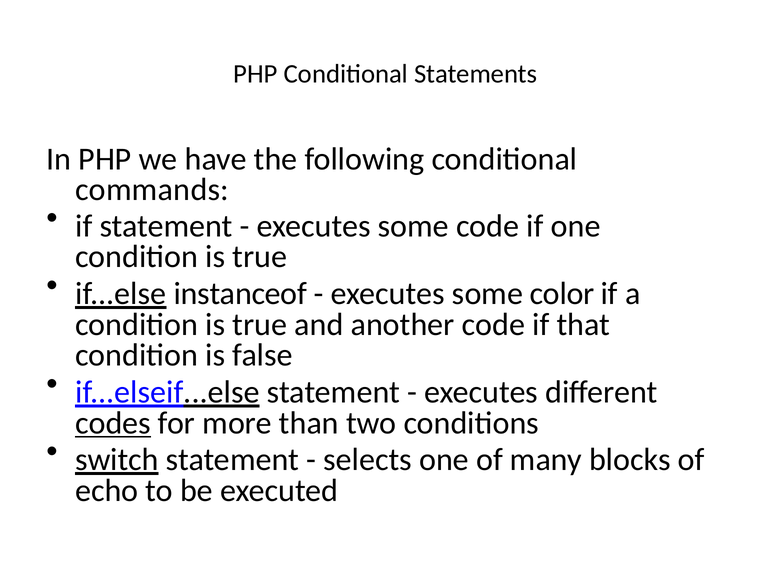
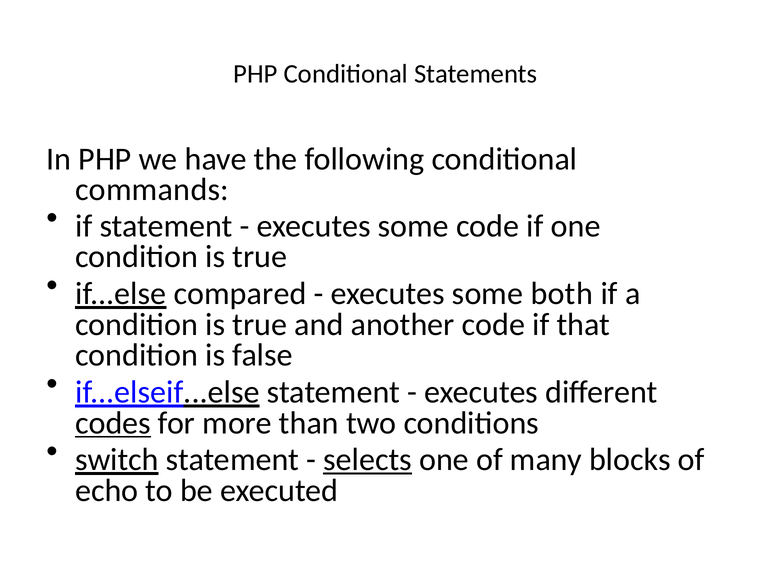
instanceof: instanceof -> compared
color: color -> both
selects underline: none -> present
